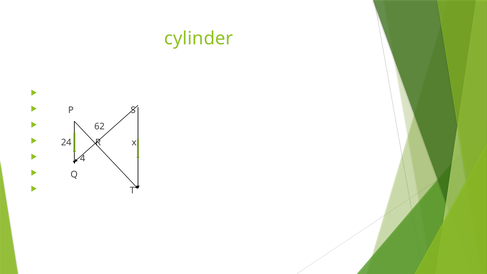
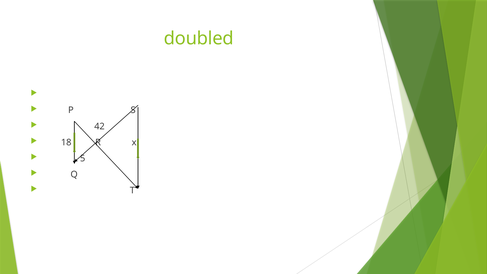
cylinder: cylinder -> doubled
62: 62 -> 42
24: 24 -> 18
4: 4 -> 5
